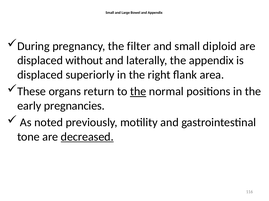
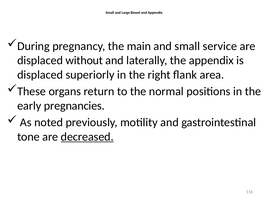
filter: filter -> main
diploid: diploid -> service
the at (138, 92) underline: present -> none
